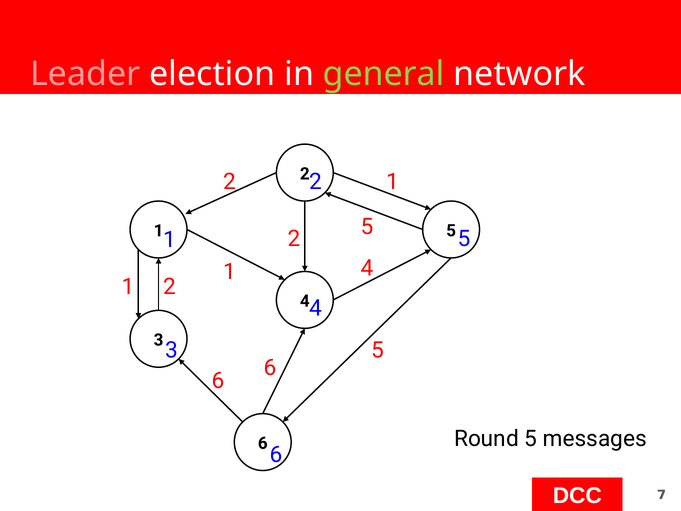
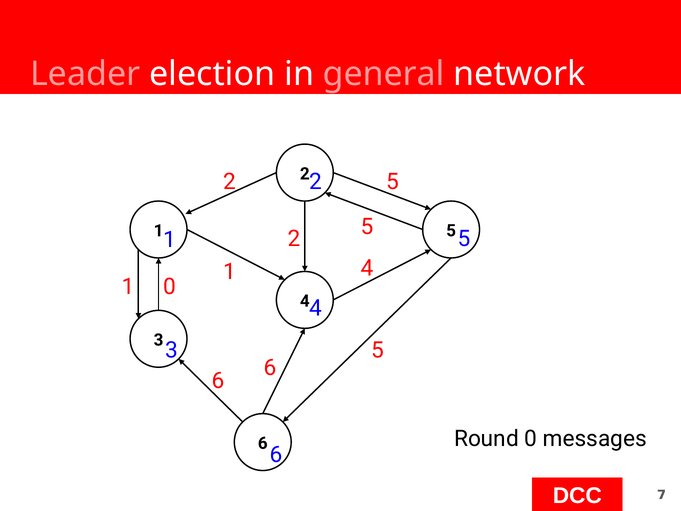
general colour: light green -> pink
1 at (393, 182): 1 -> 5
2 at (169, 286): 2 -> 0
Round 5: 5 -> 0
